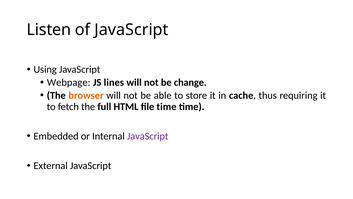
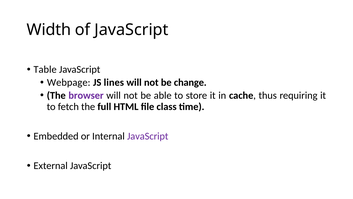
Listen: Listen -> Width
Using: Using -> Table
browser colour: orange -> purple
file time: time -> class
